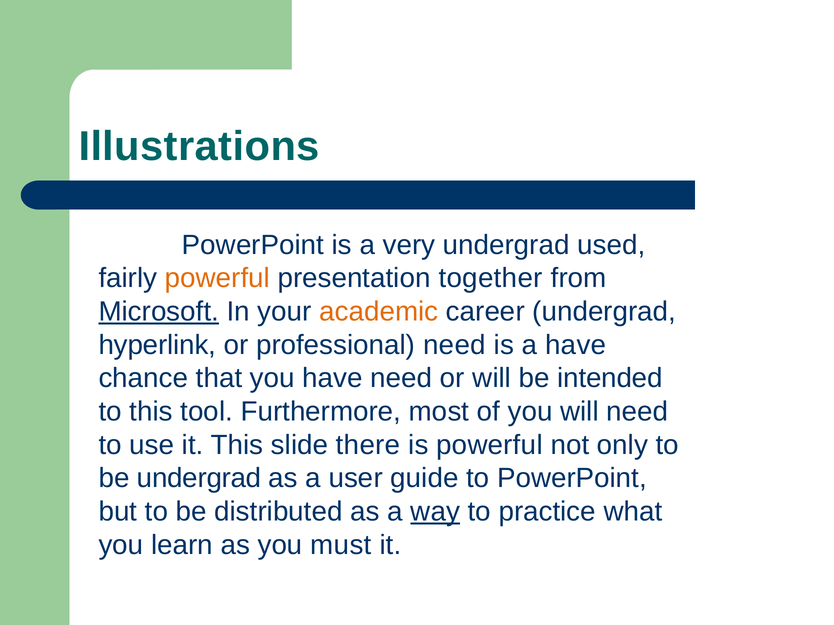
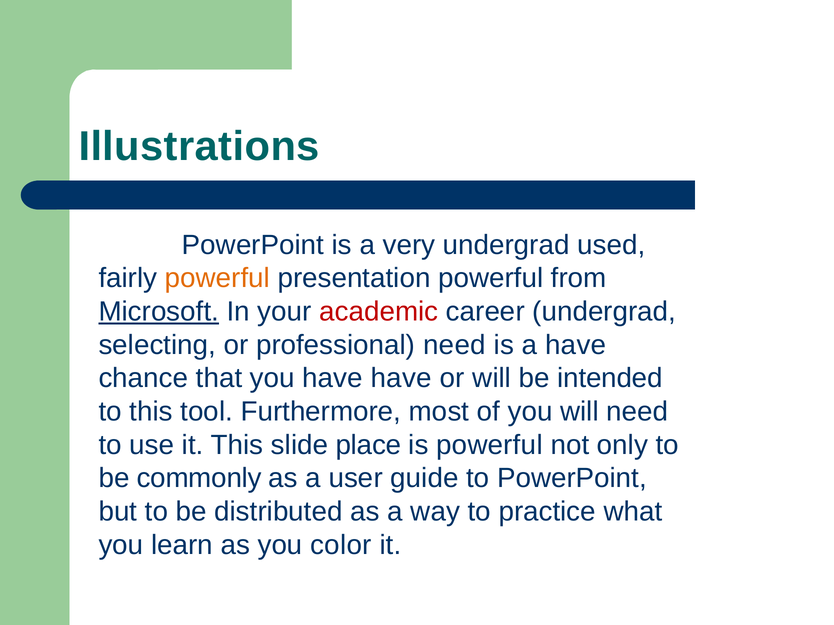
presentation together: together -> powerful
academic colour: orange -> red
hyperlink: hyperlink -> selecting
have need: need -> have
there: there -> place
be undergrad: undergrad -> commonly
way underline: present -> none
must: must -> color
